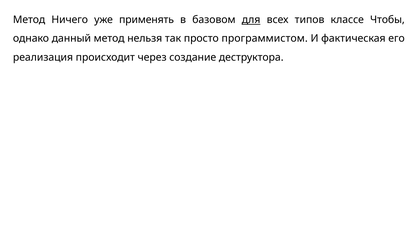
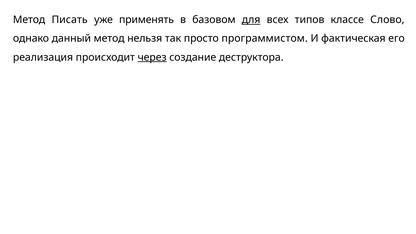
Ничего: Ничего -> Писать
Чтобы: Чтобы -> Слово
через underline: none -> present
